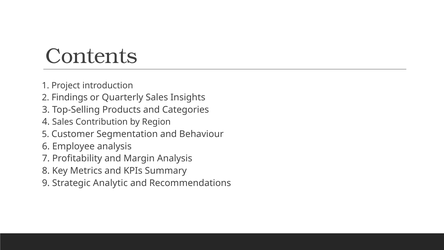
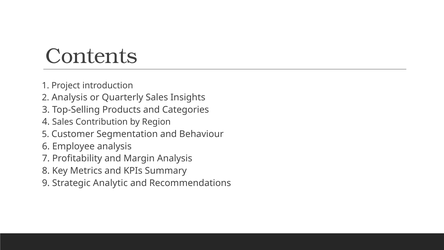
2 Findings: Findings -> Analysis
